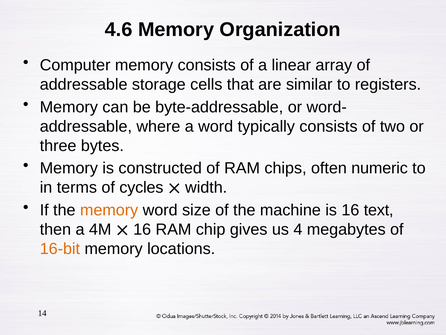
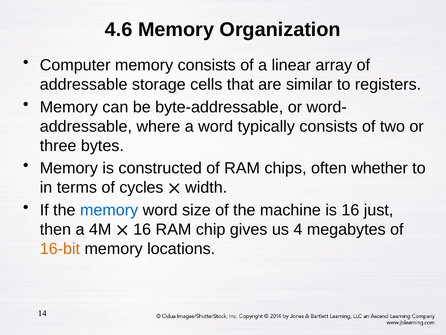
numeric: numeric -> whether
memory at (109, 210) colour: orange -> blue
text: text -> just
